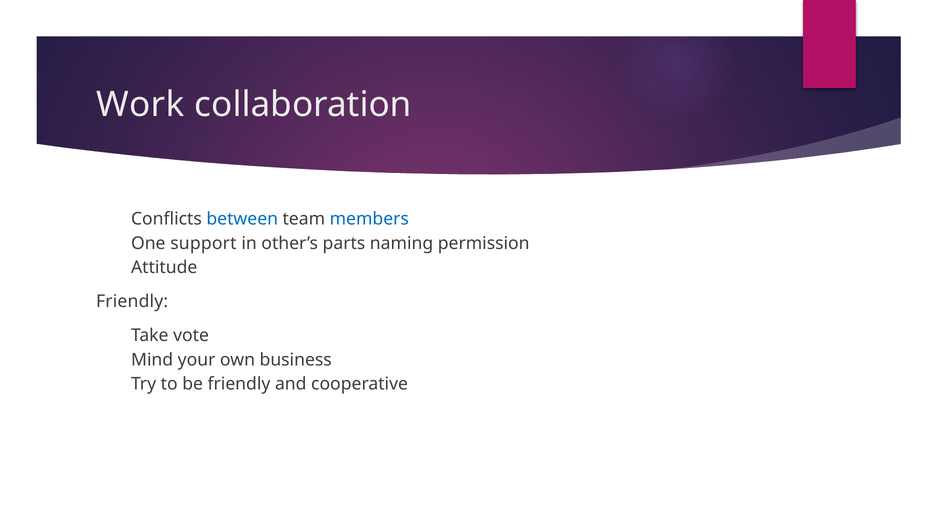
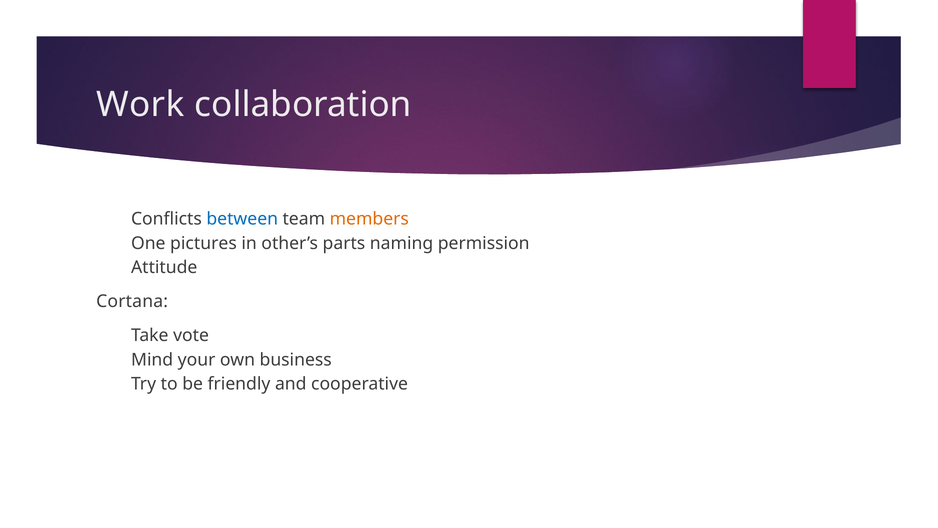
members colour: blue -> orange
support: support -> pictures
Friendly at (132, 301): Friendly -> Cortana
